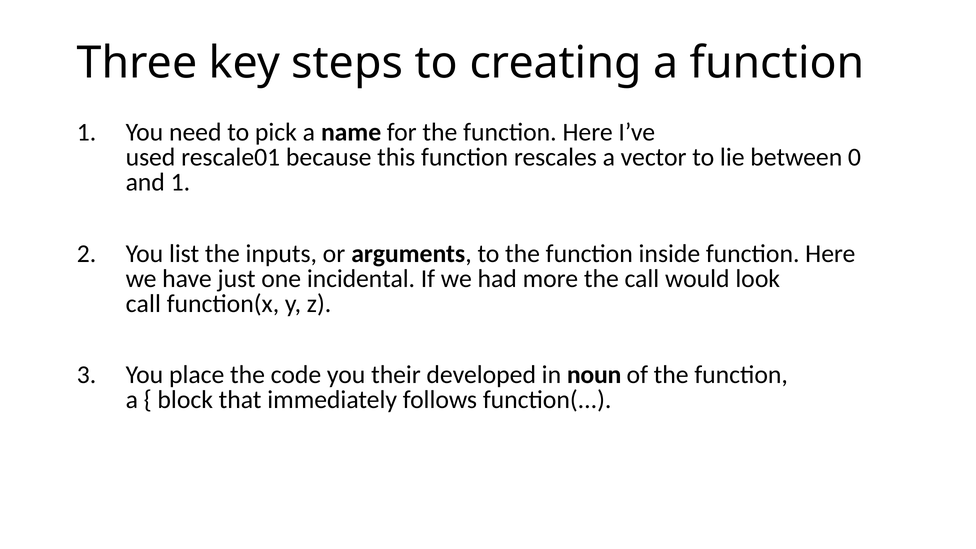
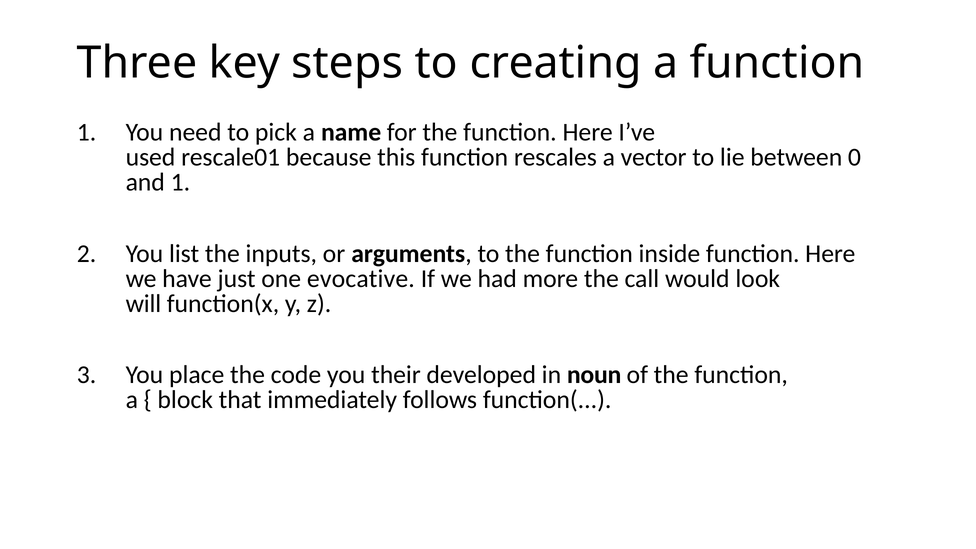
incidental: incidental -> evocative
call at (143, 304): call -> will
